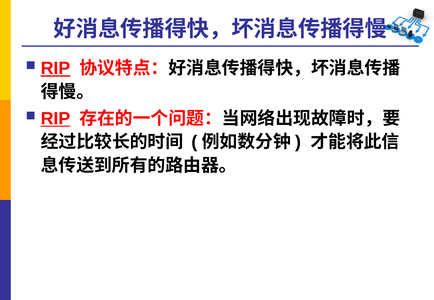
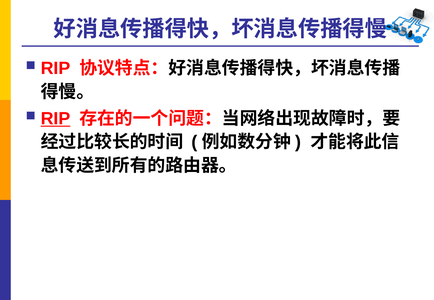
RIP at (56, 68) underline: present -> none
